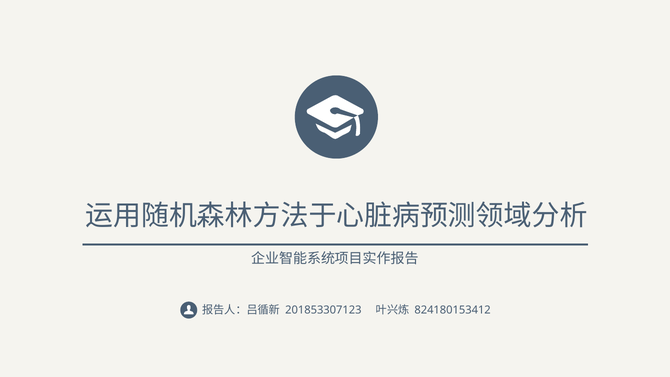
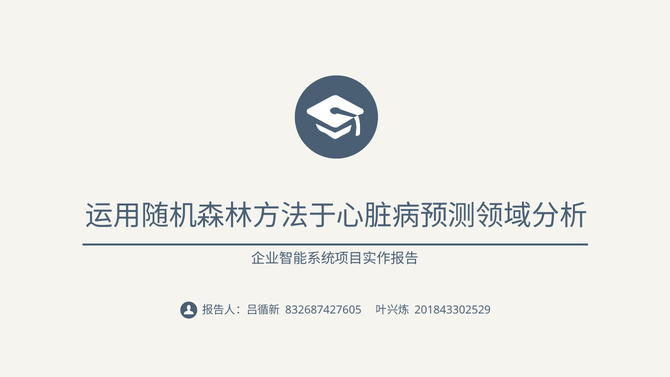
201853307123: 201853307123 -> 832687427605
824180153412: 824180153412 -> 201843302529
